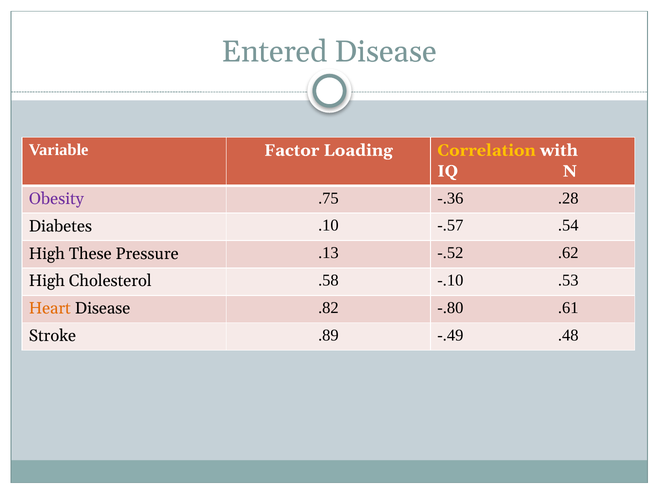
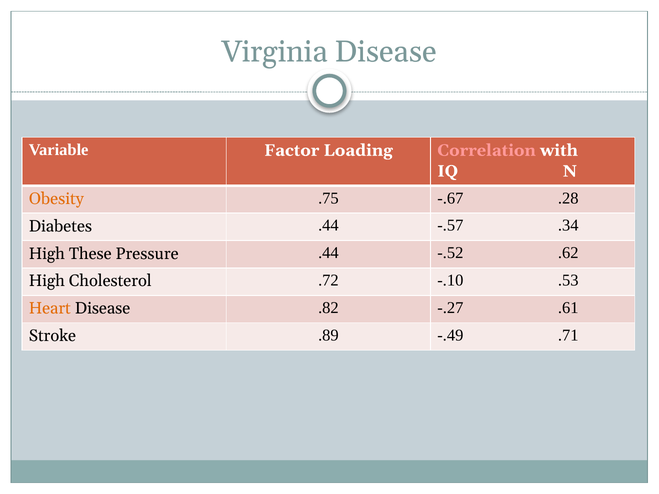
Entered: Entered -> Virginia
Correlation colour: yellow -> pink
Obesity colour: purple -> orange
-.36: -.36 -> -.67
Diabetes .10: .10 -> .44
.54: .54 -> .34
Pressure .13: .13 -> .44
.58: .58 -> .72
-.80: -.80 -> -.27
.48: .48 -> .71
